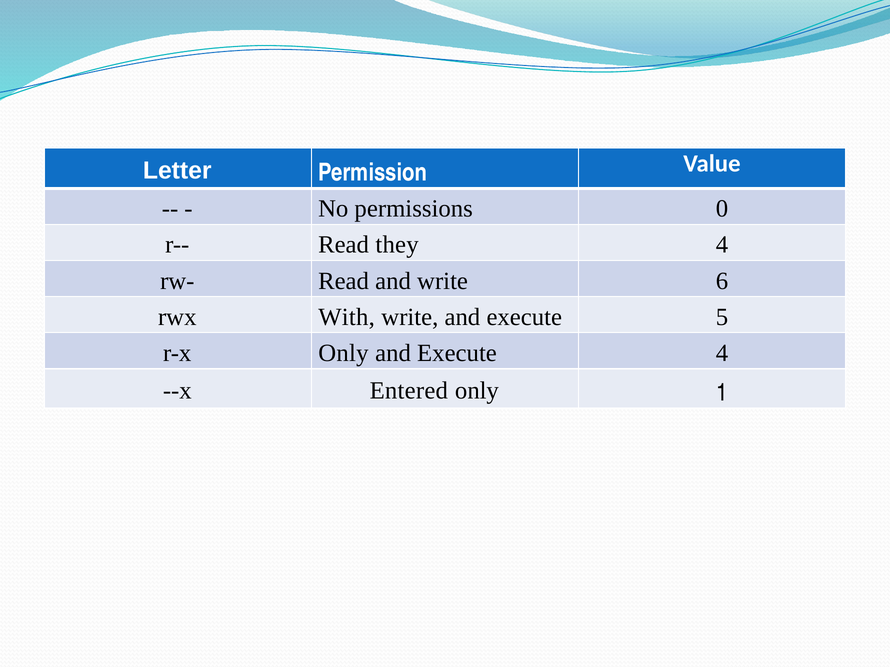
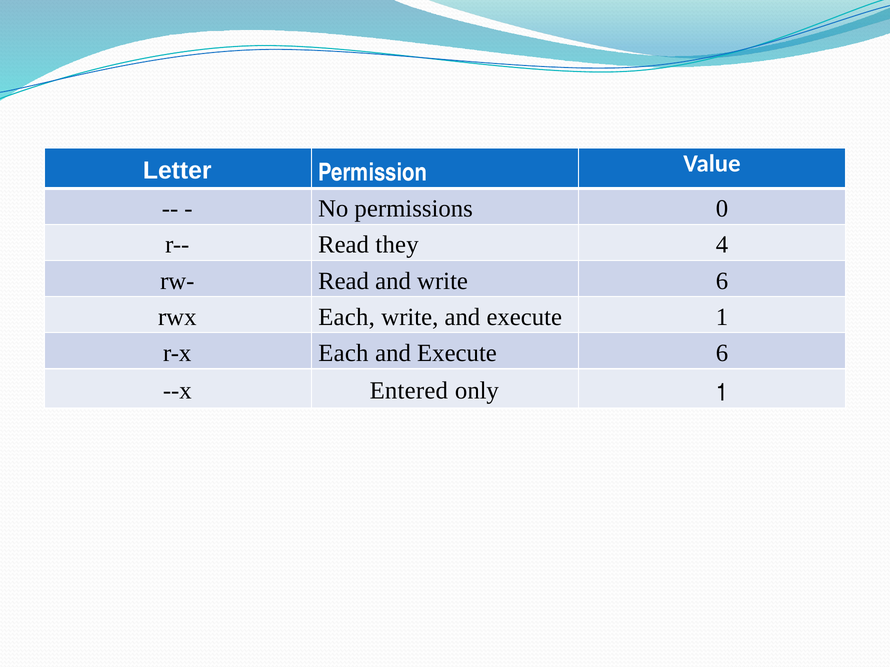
rwx With: With -> Each
execute 5: 5 -> 1
r-x Only: Only -> Each
Execute 4: 4 -> 6
